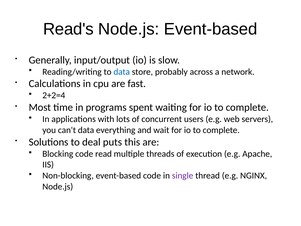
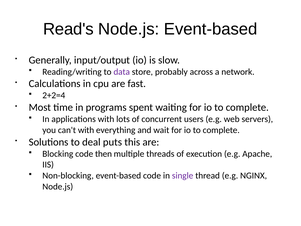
data at (122, 72) colour: blue -> purple
can't data: data -> with
read: read -> then
